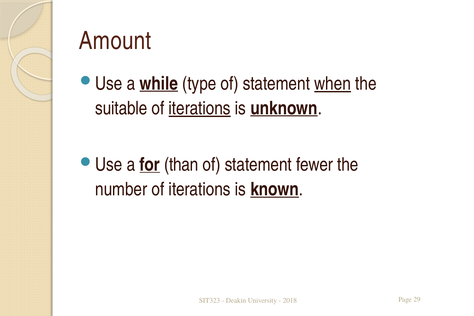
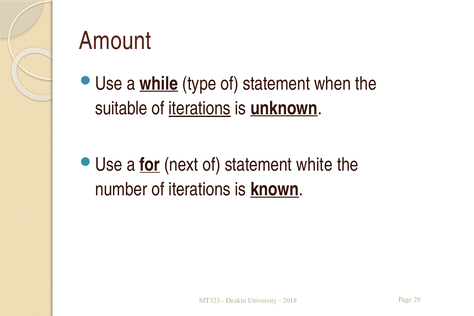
when underline: present -> none
than: than -> next
fewer: fewer -> white
